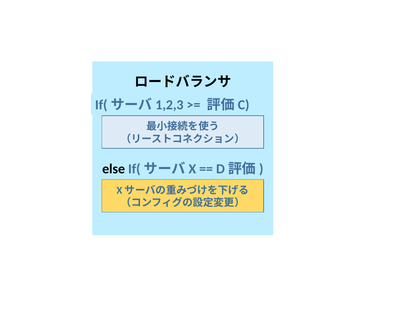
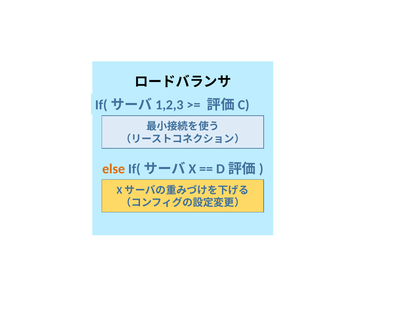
else colour: black -> orange
